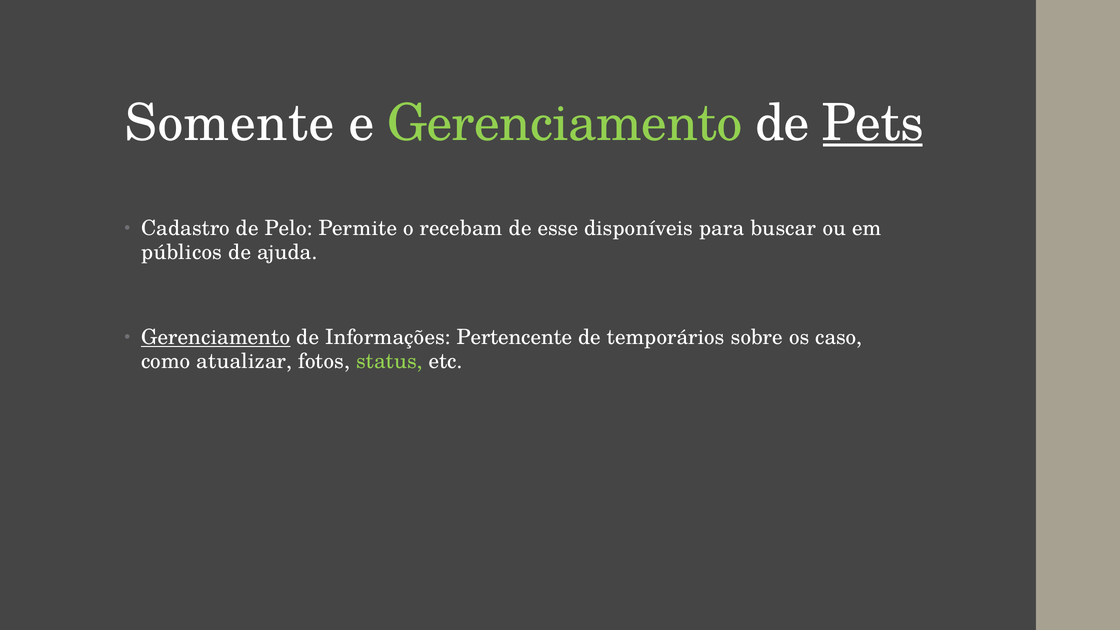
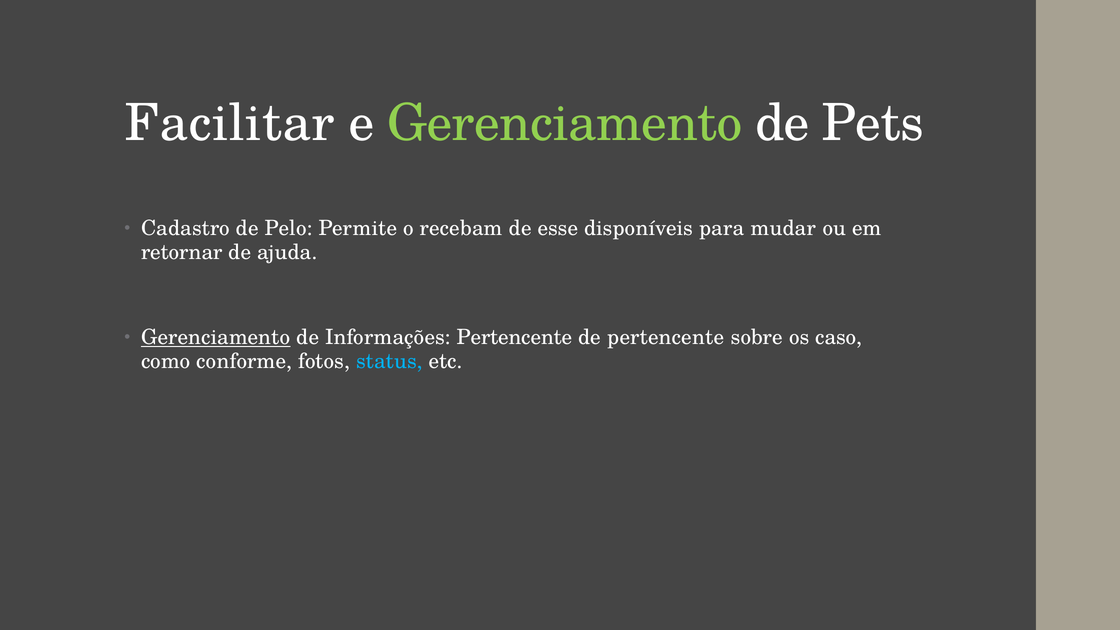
Somente: Somente -> Facilitar
Pets underline: present -> none
buscar: buscar -> mudar
públicos: públicos -> retornar
de temporários: temporários -> pertencente
atualizar: atualizar -> conforme
status colour: light green -> light blue
